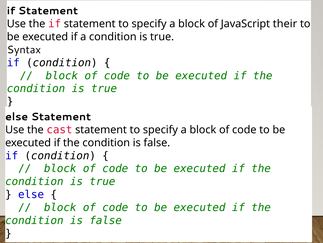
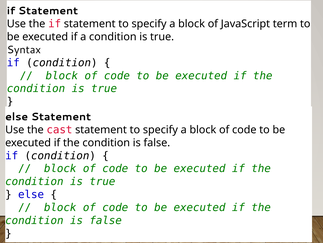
their: their -> term
